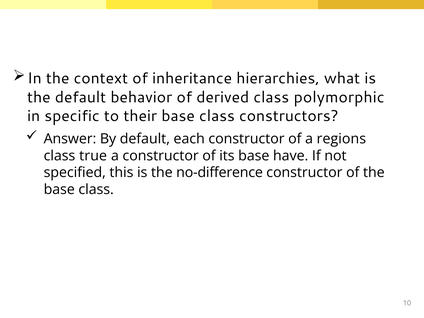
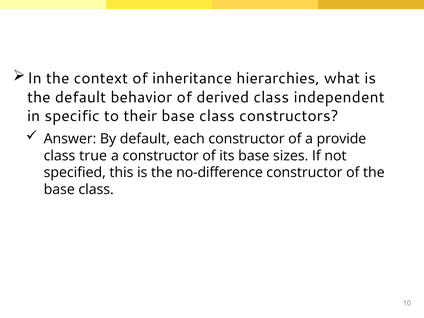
polymorphic: polymorphic -> independent
regions: regions -> provide
have: have -> sizes
